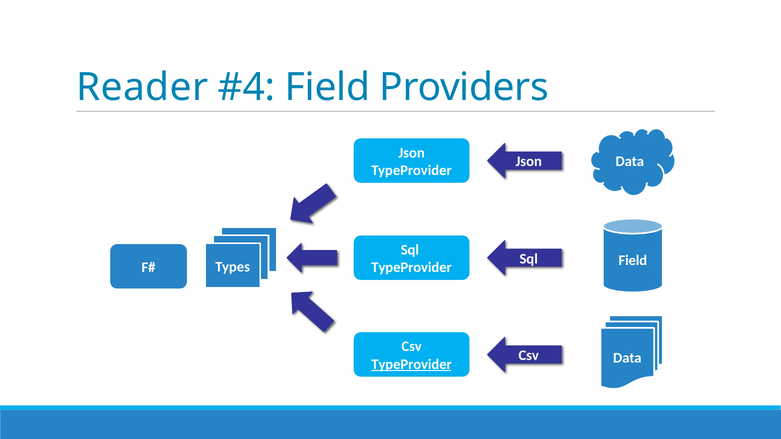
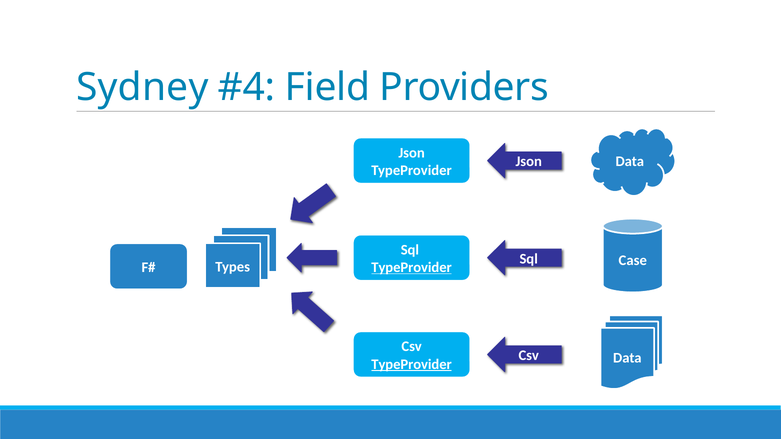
Reader: Reader -> Sydney
Field at (633, 260): Field -> Case
TypeProvider at (412, 268) underline: none -> present
